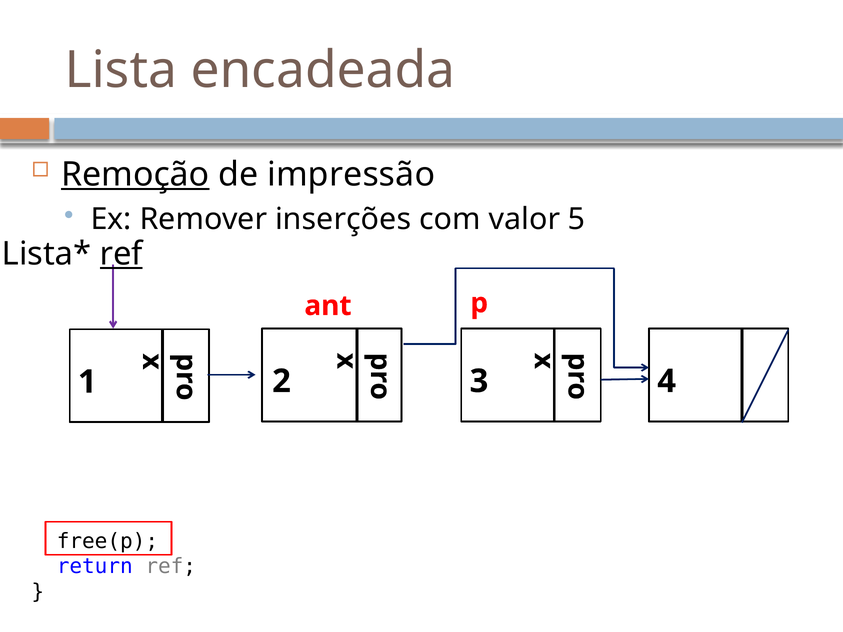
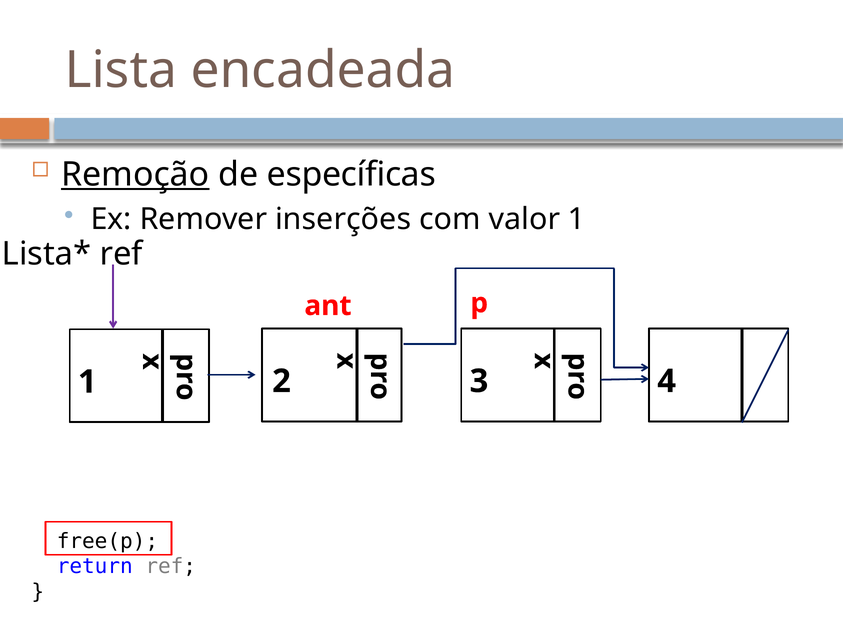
impressão: impressão -> específicas
valor 5: 5 -> 1
ref at (121, 254) underline: present -> none
